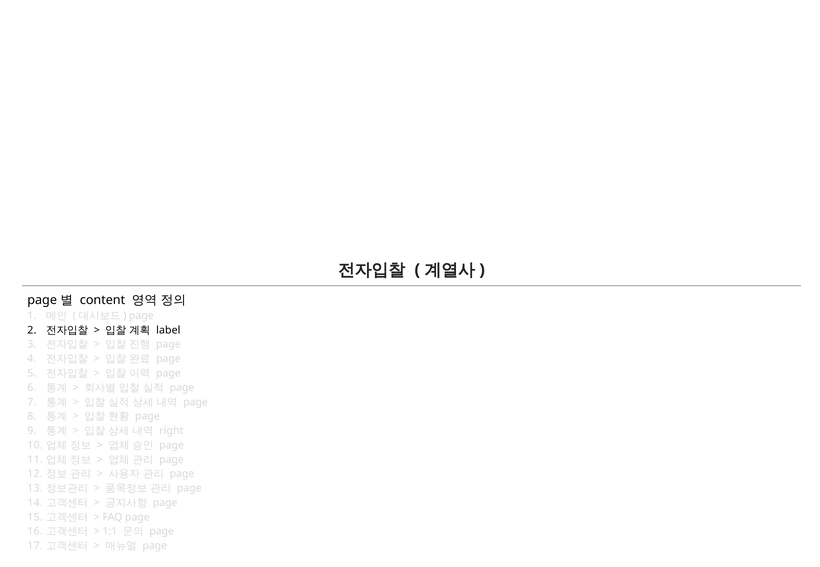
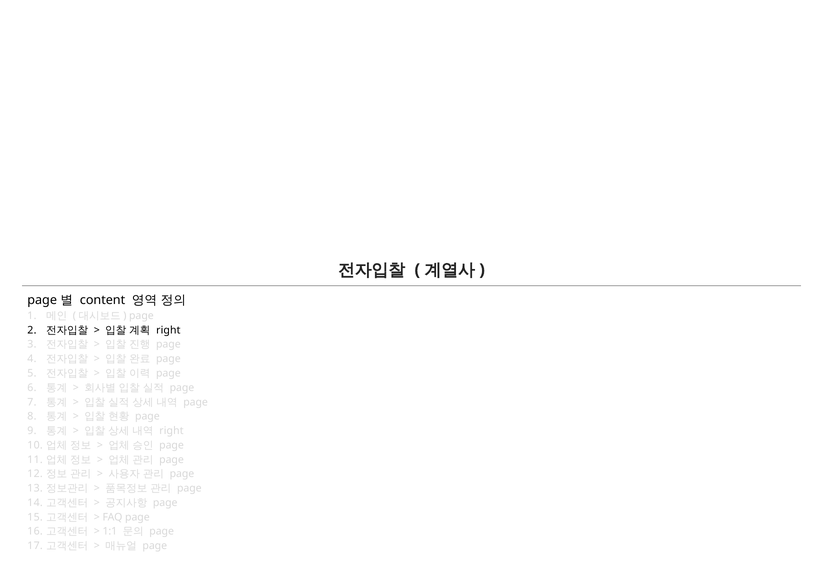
label at (168, 331): label -> right
